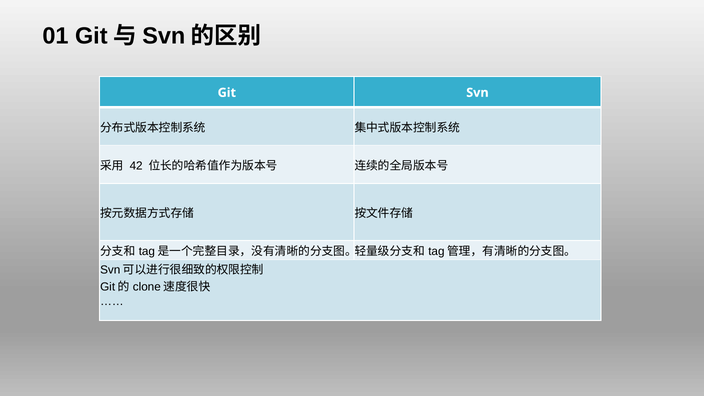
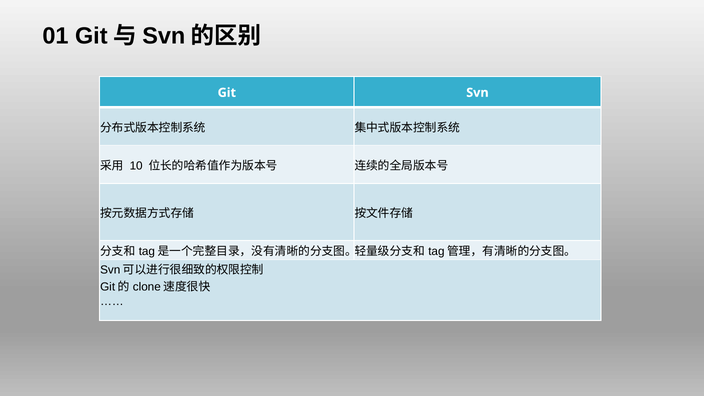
42: 42 -> 10
